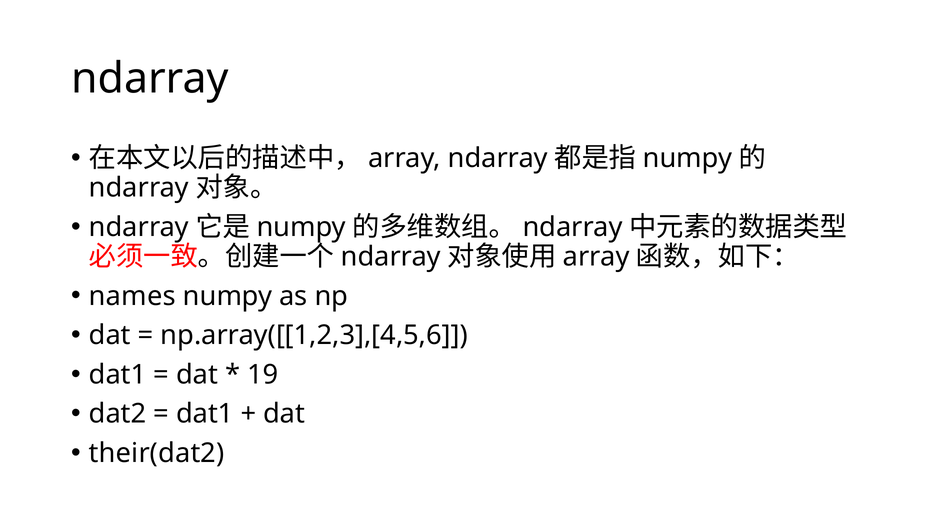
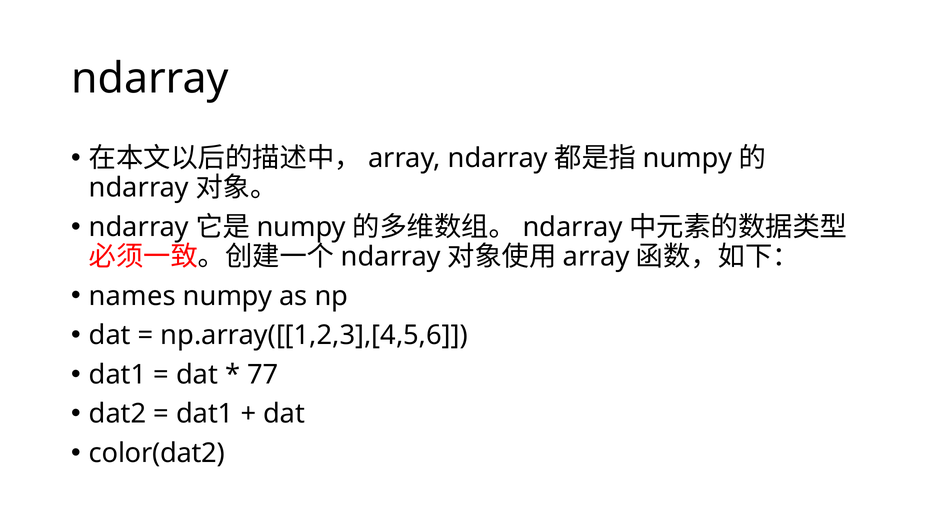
19: 19 -> 77
their(dat2: their(dat2 -> color(dat2
